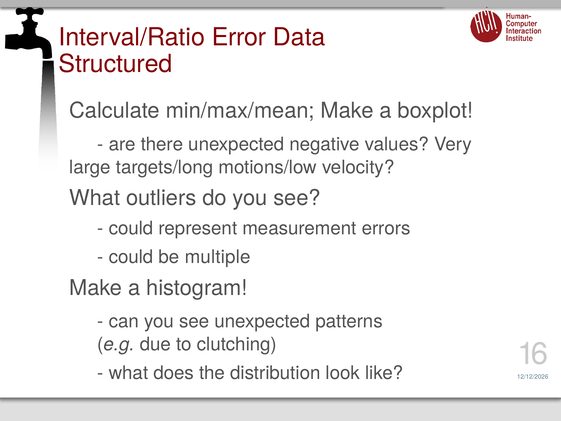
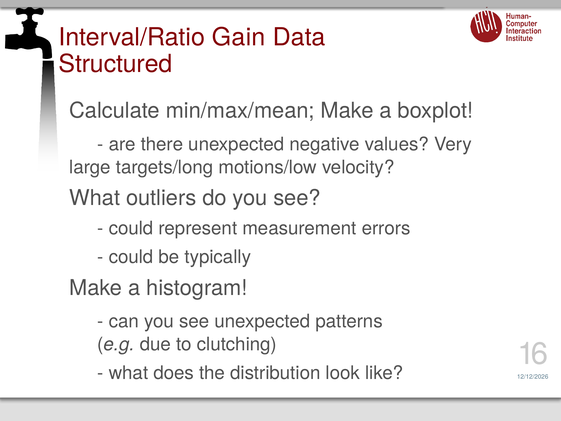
Error: Error -> Gain
multiple: multiple -> typically
